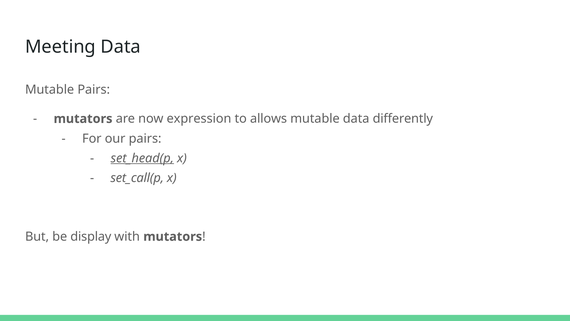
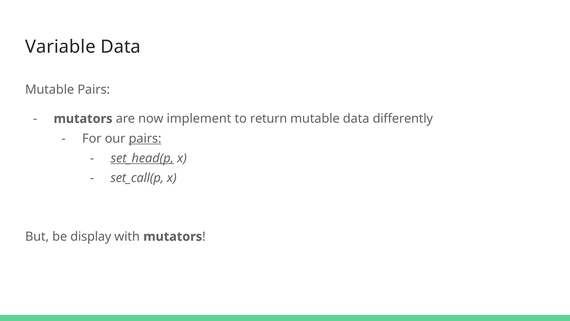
Meeting: Meeting -> Variable
expression: expression -> implement
allows: allows -> return
pairs at (145, 138) underline: none -> present
